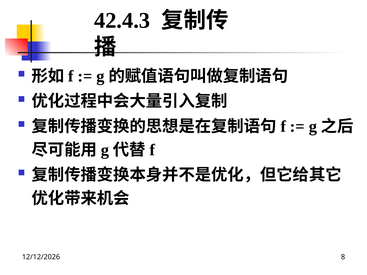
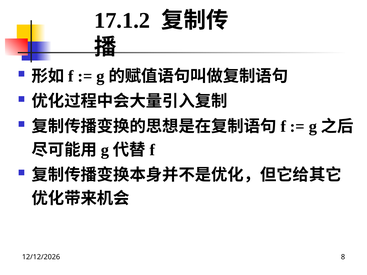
42.4.3: 42.4.3 -> 17.1.2
